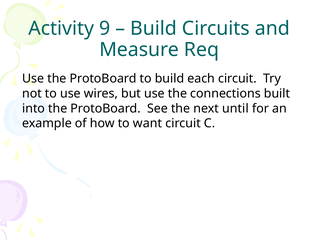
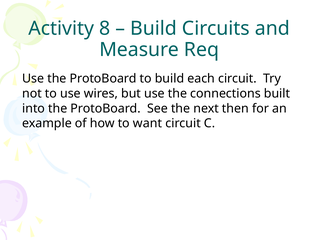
9: 9 -> 8
until: until -> then
